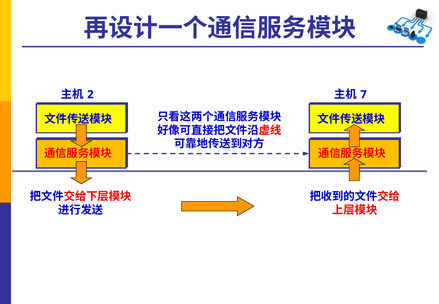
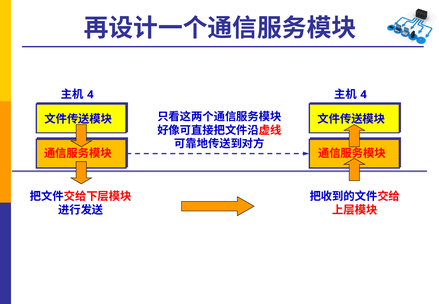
2 at (90, 94): 2 -> 4
7 at (364, 94): 7 -> 4
